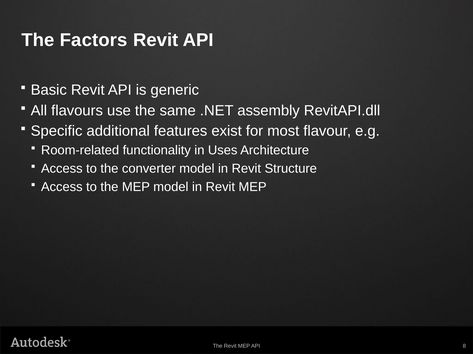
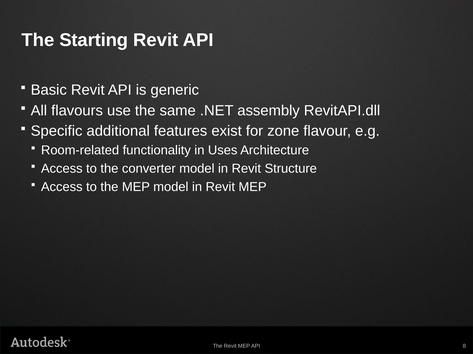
Factors: Factors -> Starting
most: most -> zone
